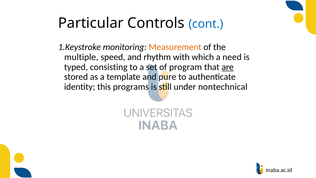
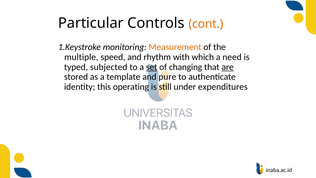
cont colour: blue -> orange
consisting: consisting -> subjected
set underline: none -> present
program: program -> changing
programs: programs -> operating
nontechnical: nontechnical -> expenditures
